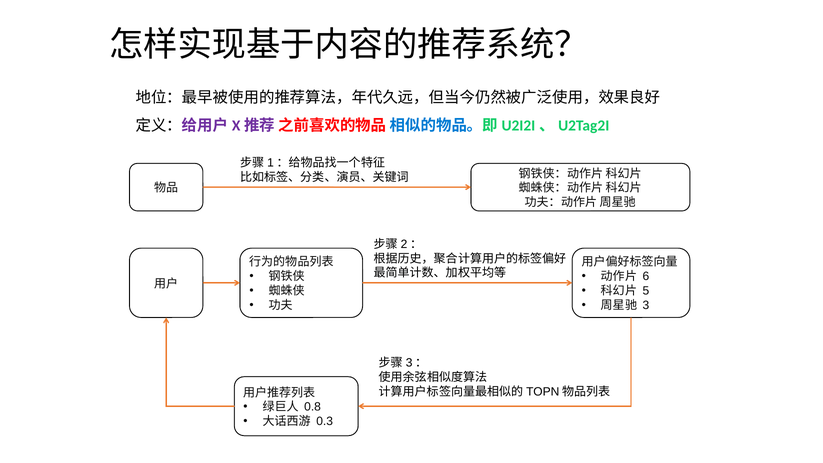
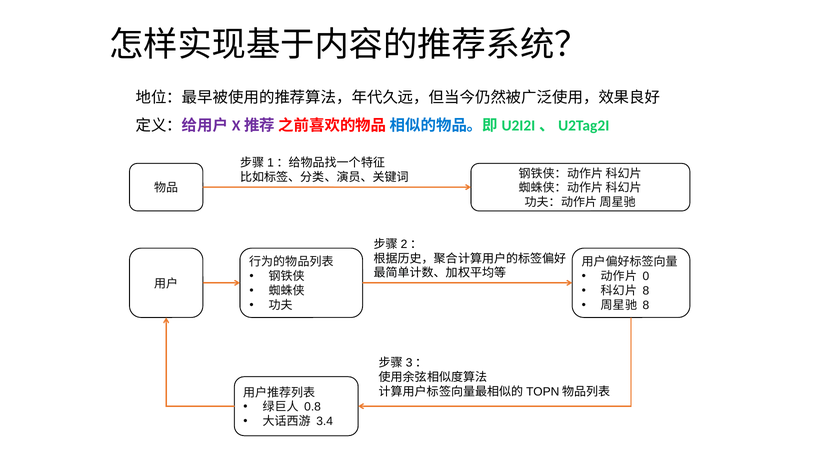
6: 6 -> 0
5 at (646, 291): 5 -> 8
3 at (646, 305): 3 -> 8
0.3: 0.3 -> 3.4
